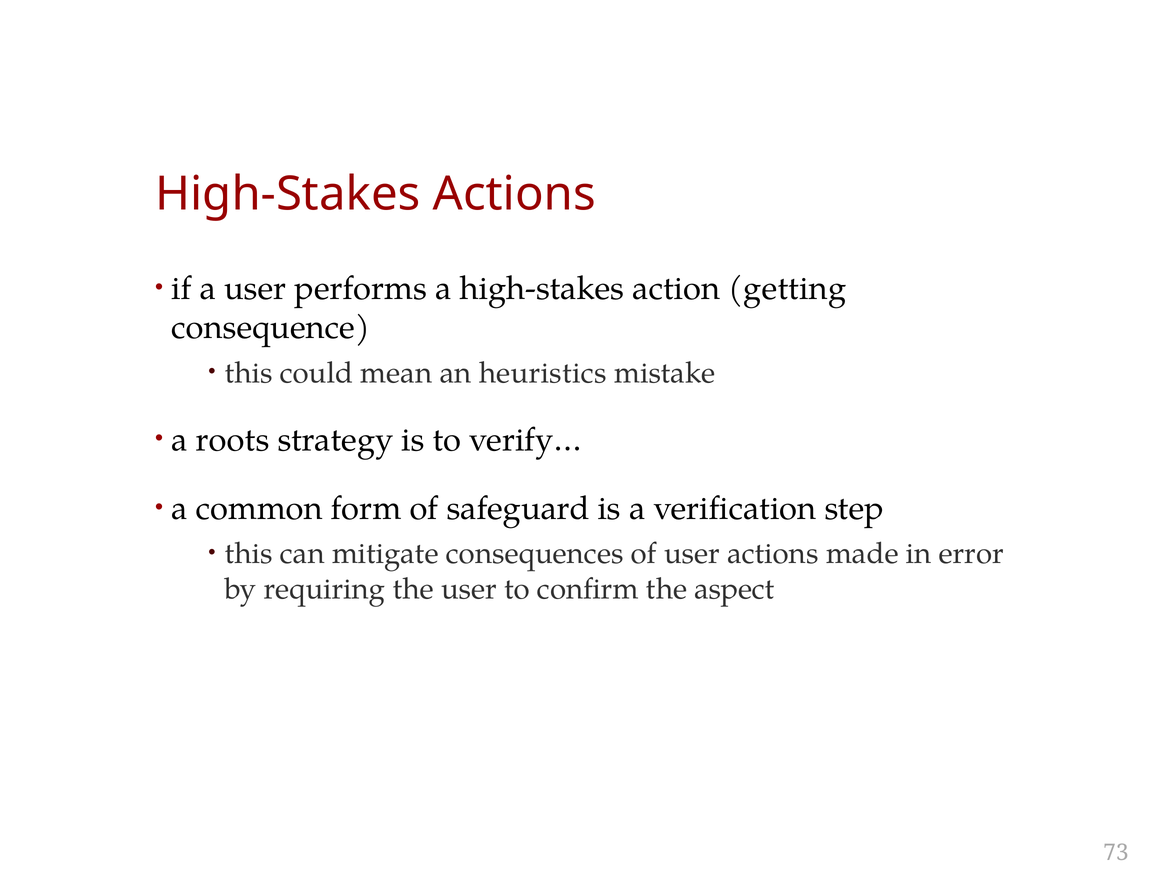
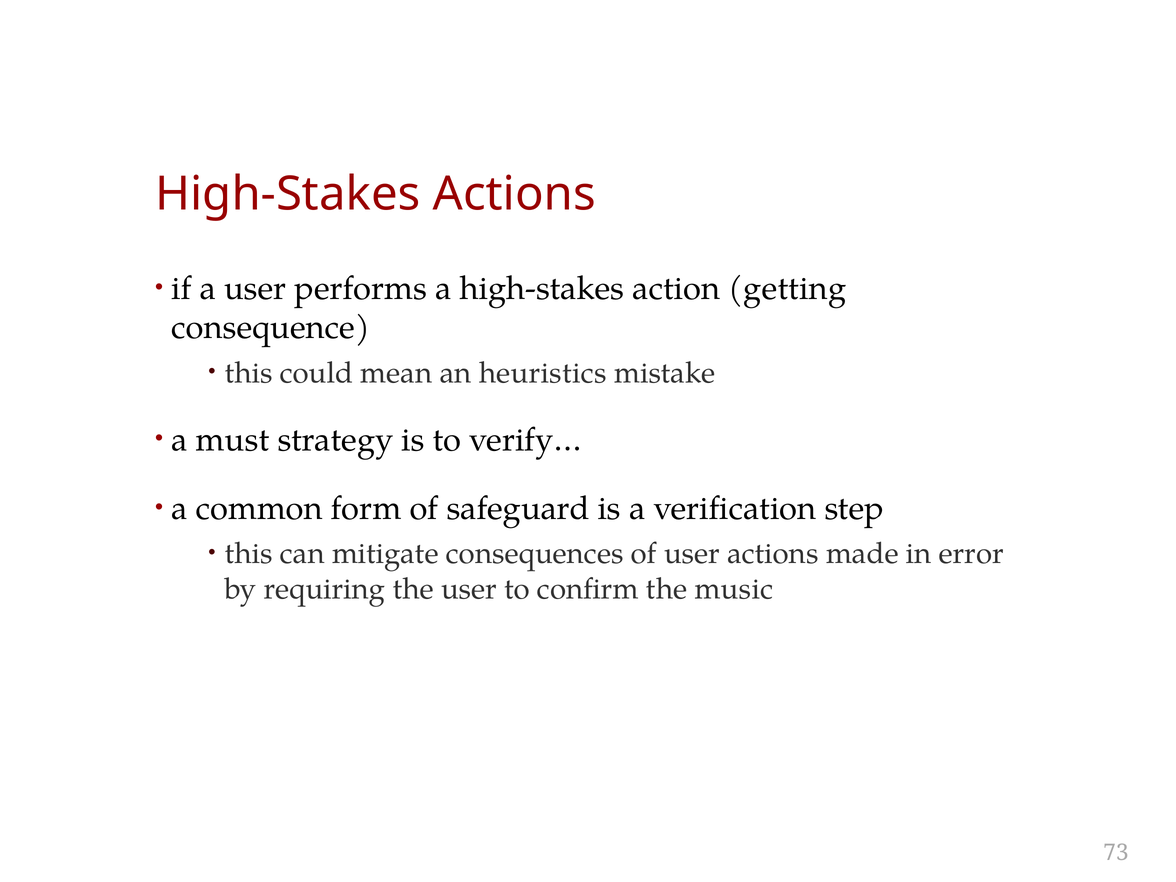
roots: roots -> must
aspect: aspect -> music
